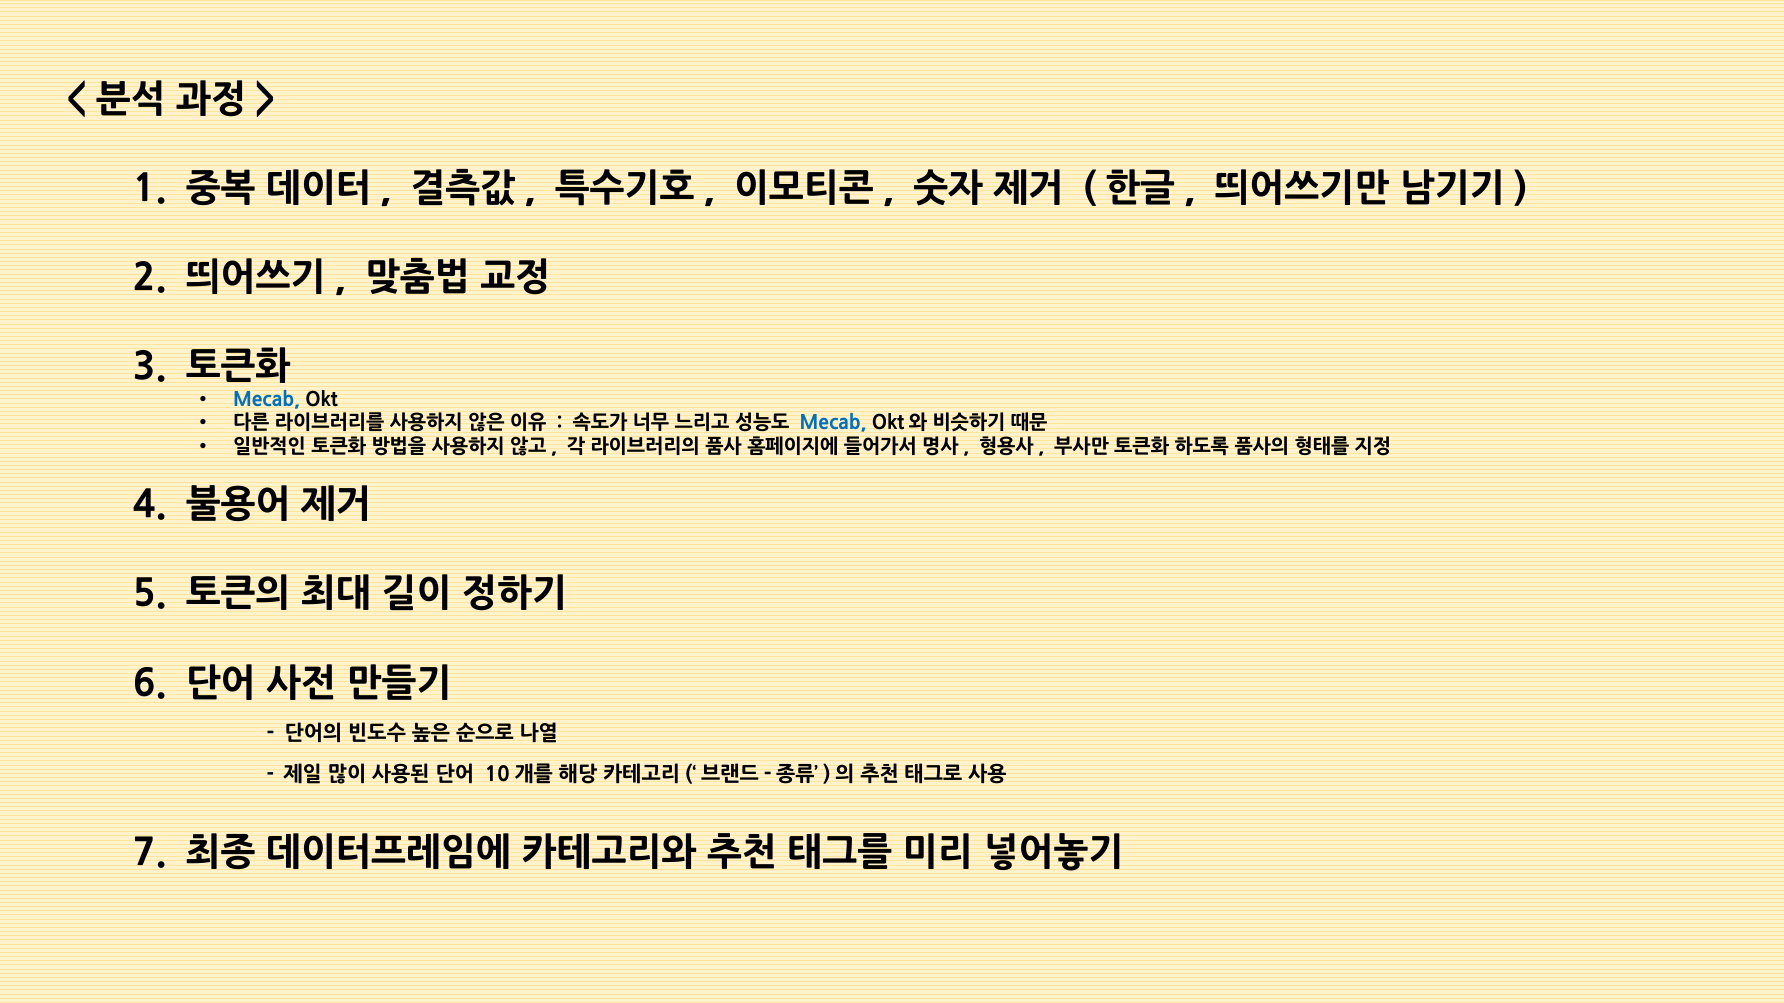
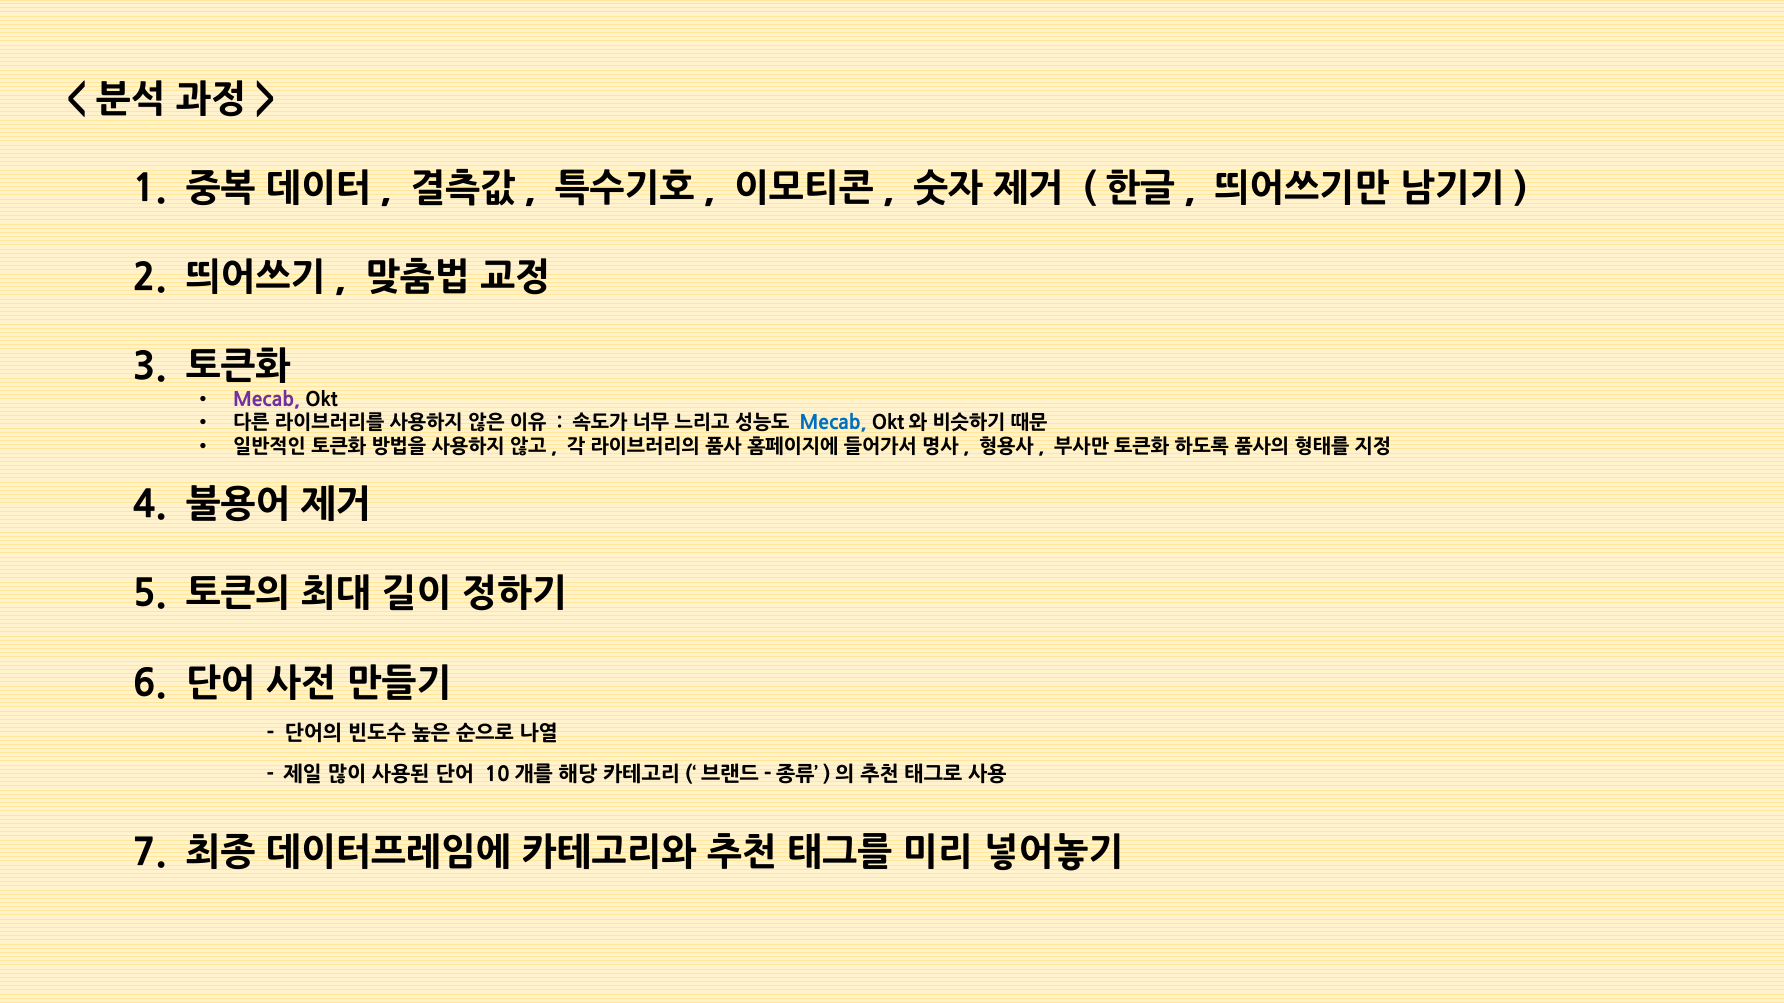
Mecab at (267, 400) colour: blue -> purple
